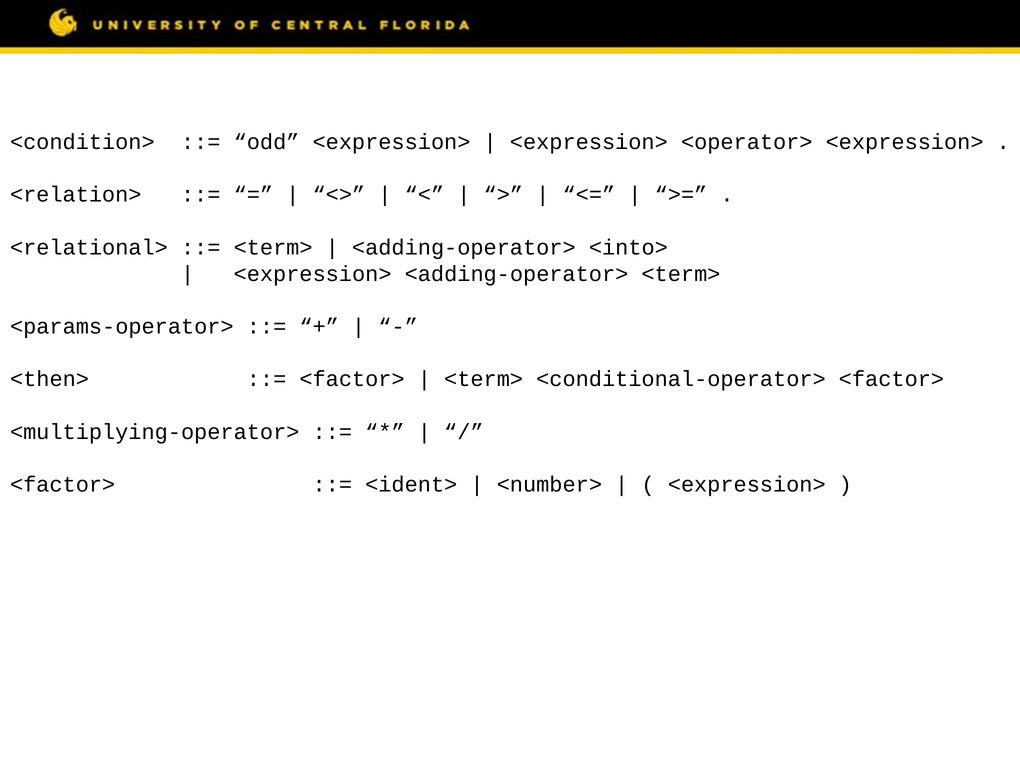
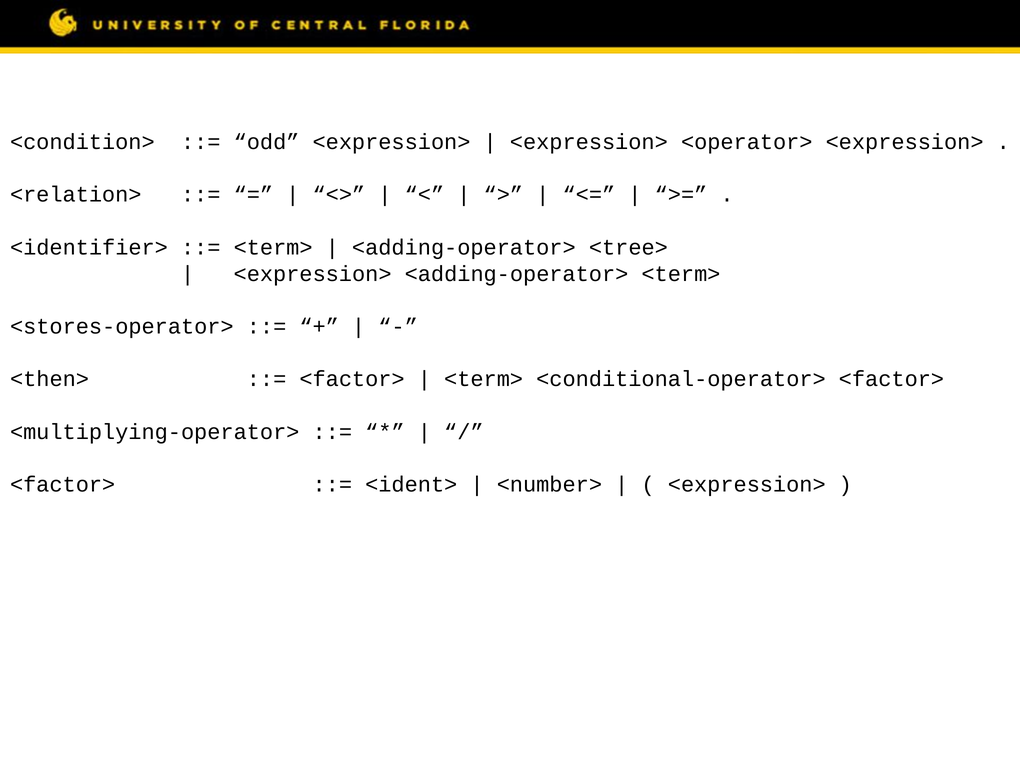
<relational>: <relational> -> <identifier>
<into>: <into> -> <tree>
<params-operator>: <params-operator> -> <stores-operator>
